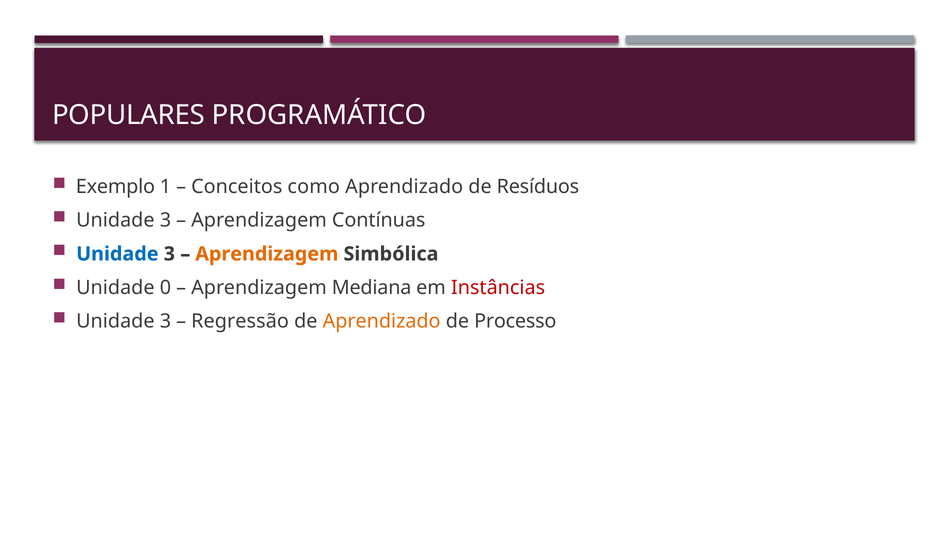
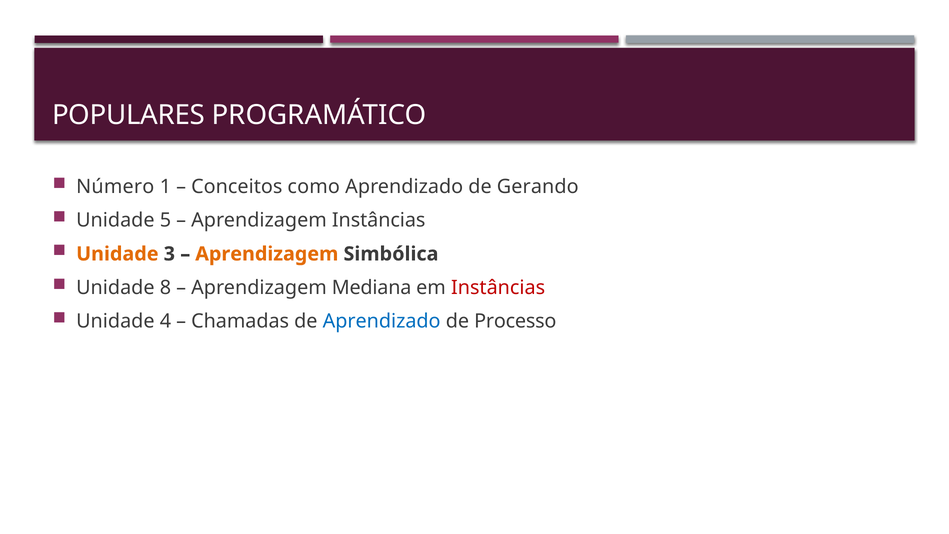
Exemplo: Exemplo -> Número
Resíduos: Resíduos -> Gerando
3 at (165, 220): 3 -> 5
Aprendizagem Contínuas: Contínuas -> Instâncias
Unidade at (117, 254) colour: blue -> orange
0: 0 -> 8
3 at (165, 321): 3 -> 4
Regressão: Regressão -> Chamadas
Aprendizado at (382, 321) colour: orange -> blue
